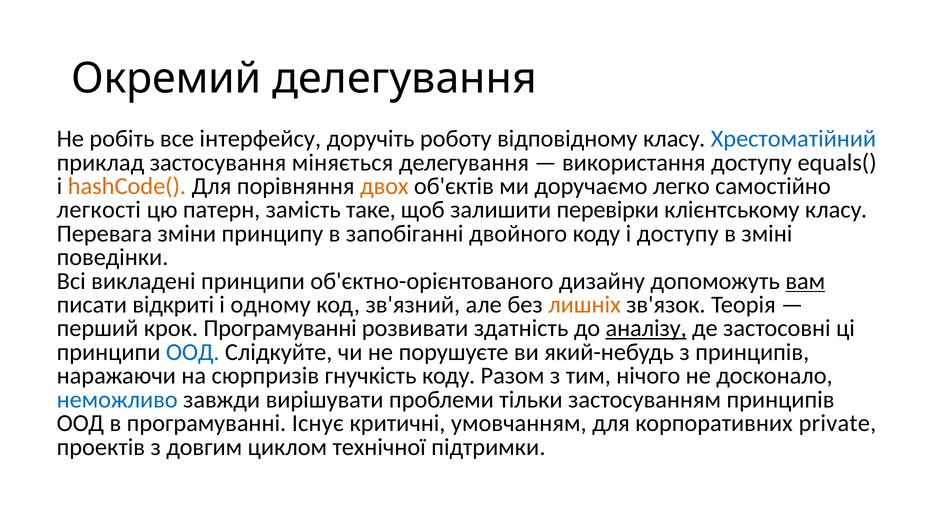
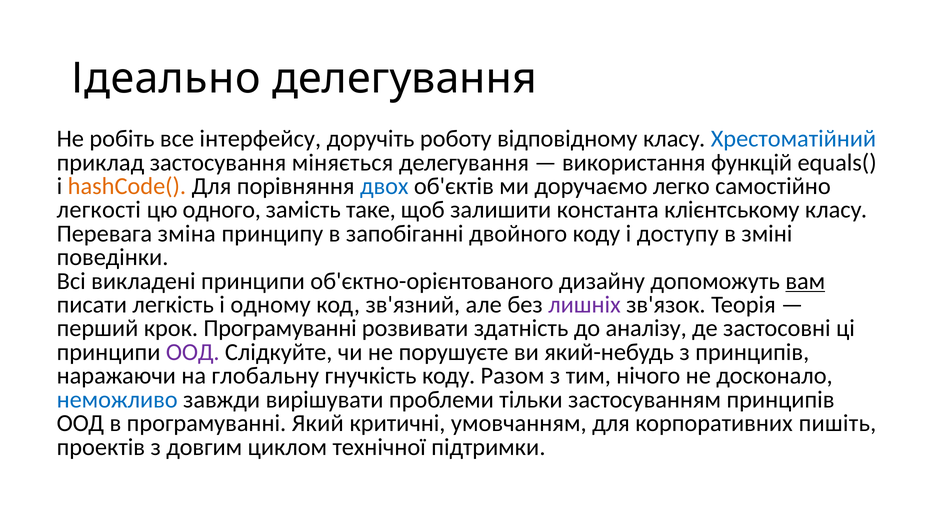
Окремий: Окремий -> Ідеально
використання доступу: доступу -> функцій
двох colour: orange -> blue
патерн: патерн -> одного
перевірки: перевірки -> константа
зміни: зміни -> зміна
відкриті: відкриті -> легкість
лишніх colour: orange -> purple
аналізу underline: present -> none
ООД at (193, 352) colour: blue -> purple
сюрпризів: сюрпризів -> глобальну
Існує: Існує -> Який
private: private -> пишіть
